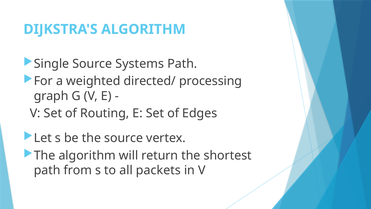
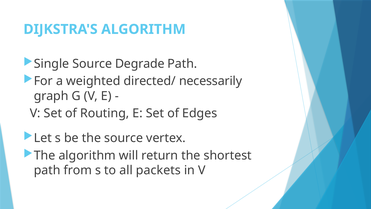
Systems: Systems -> Degrade
processing: processing -> necessarily
